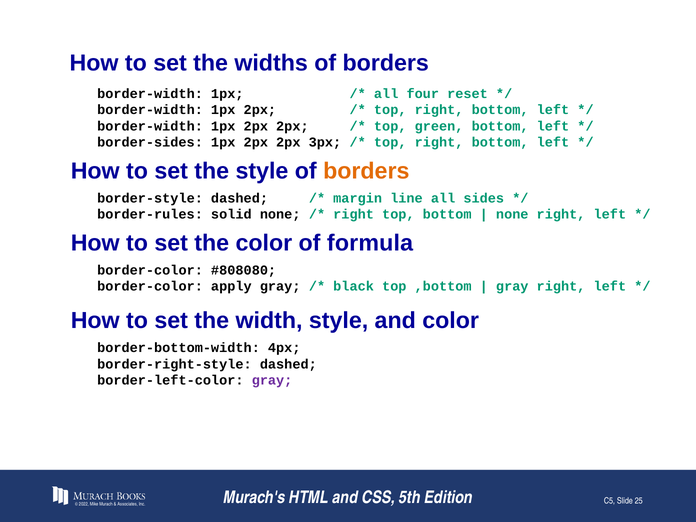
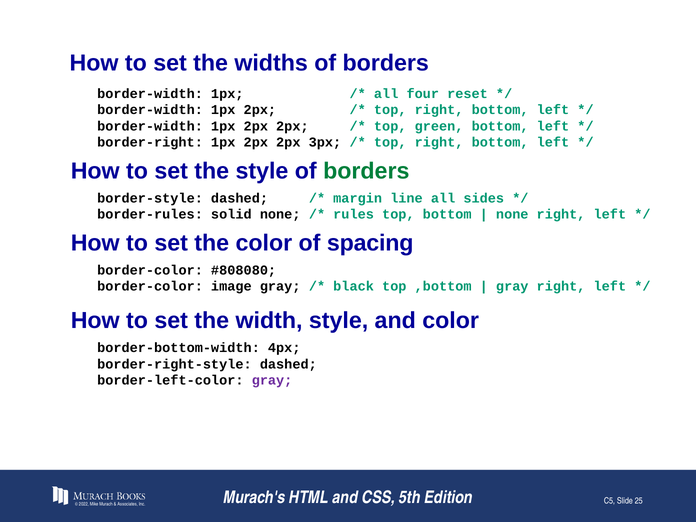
border-sides: border-sides -> border-right
borders at (366, 171) colour: orange -> green
right at (354, 214): right -> rules
formula: formula -> spacing
apply: apply -> image
